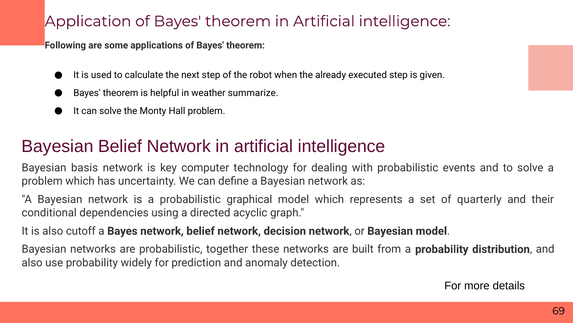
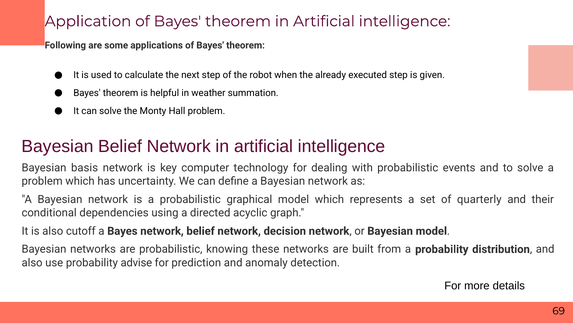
summarize: summarize -> summation
together: together -> knowing
widely: widely -> advise
